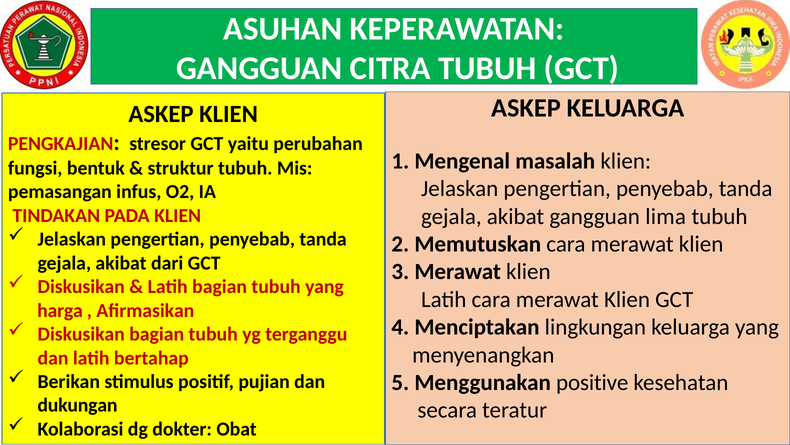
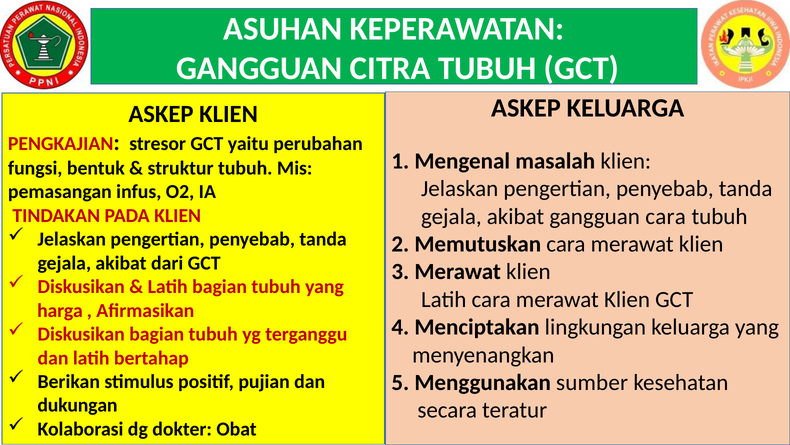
gangguan lima: lima -> cara
positive: positive -> sumber
